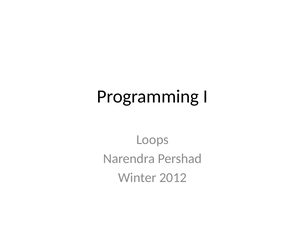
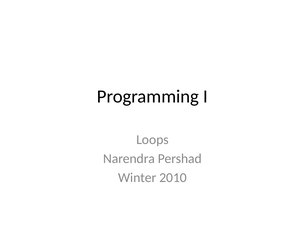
2012: 2012 -> 2010
